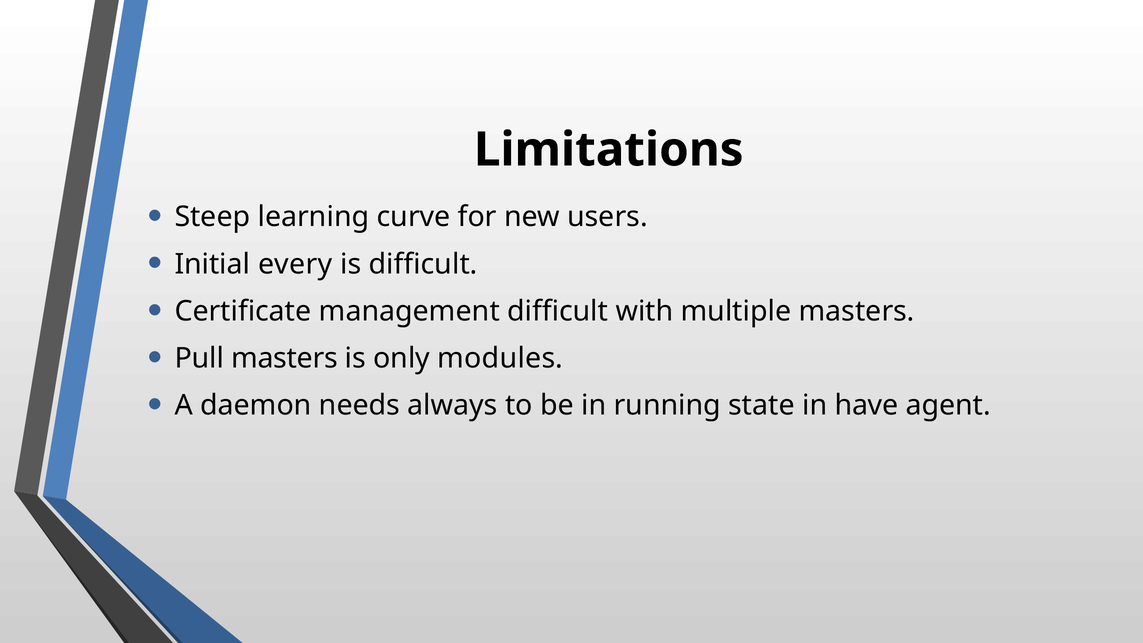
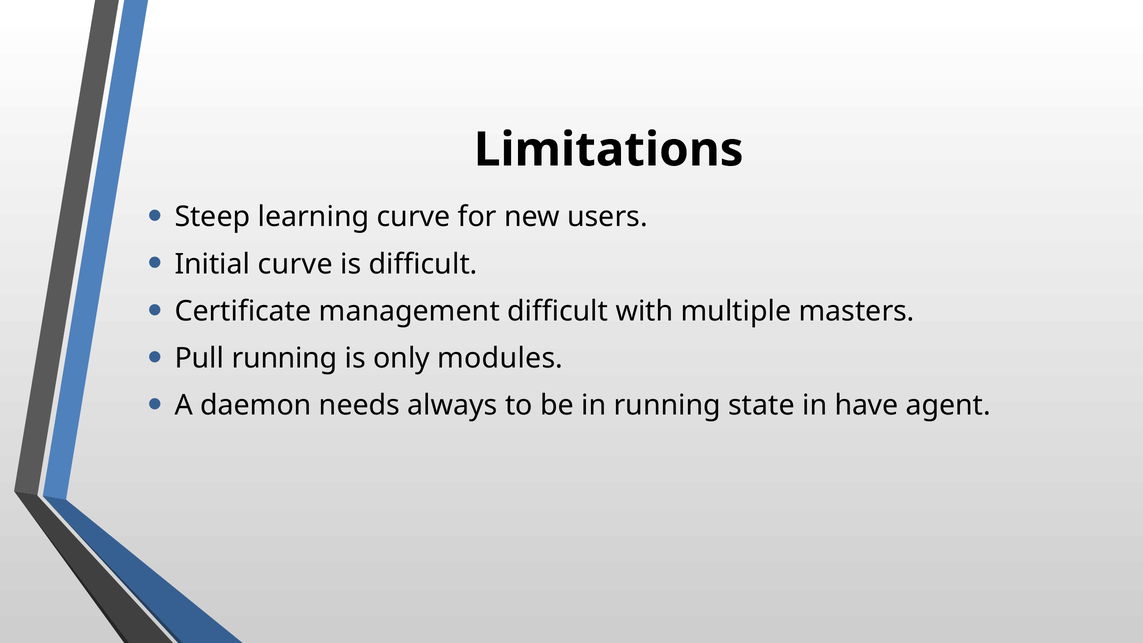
Initial every: every -> curve
Pull masters: masters -> running
